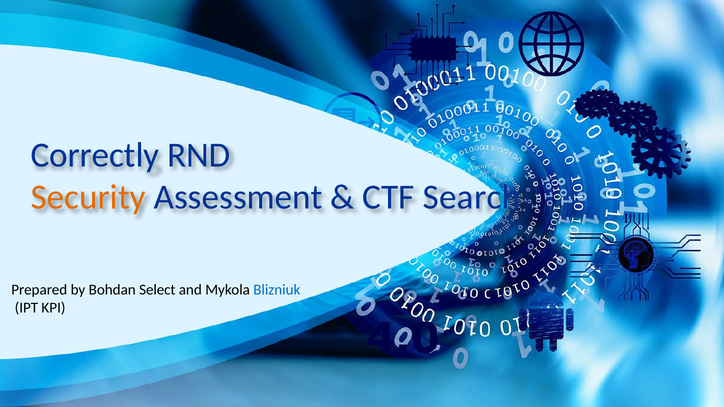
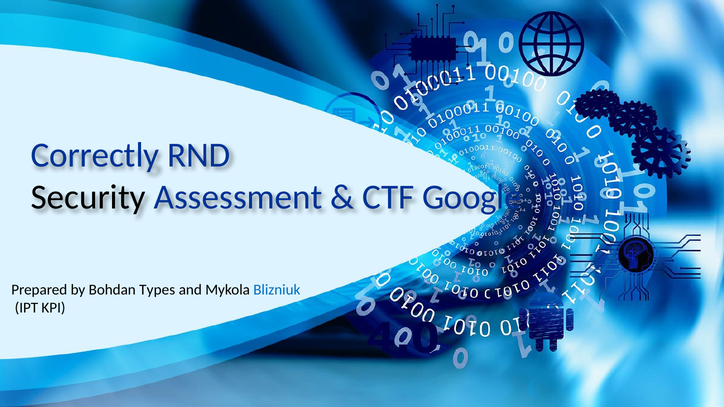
Security colour: orange -> black
Search: Search -> Google
Select: Select -> Types
